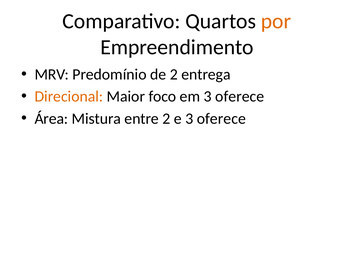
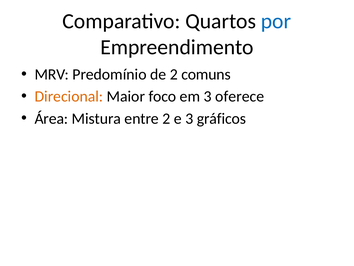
por colour: orange -> blue
entrega: entrega -> comuns
e 3 oferece: oferece -> gráficos
